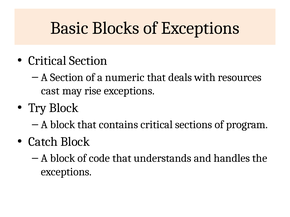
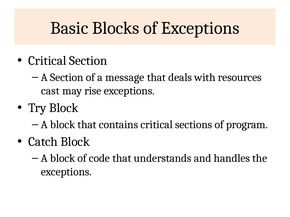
numeric: numeric -> message
